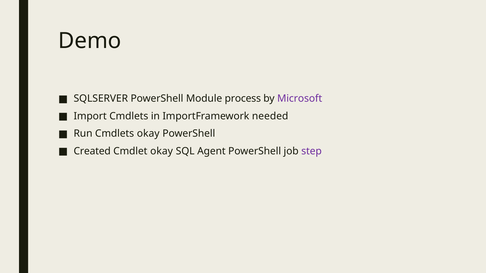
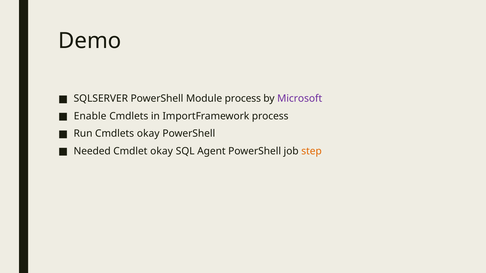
Import: Import -> Enable
ImportFramework needed: needed -> process
Created: Created -> Needed
step colour: purple -> orange
